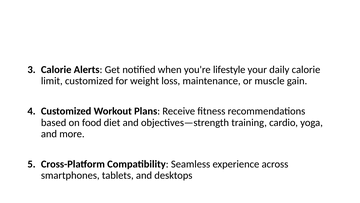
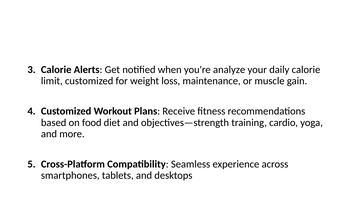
lifestyle: lifestyle -> analyze
